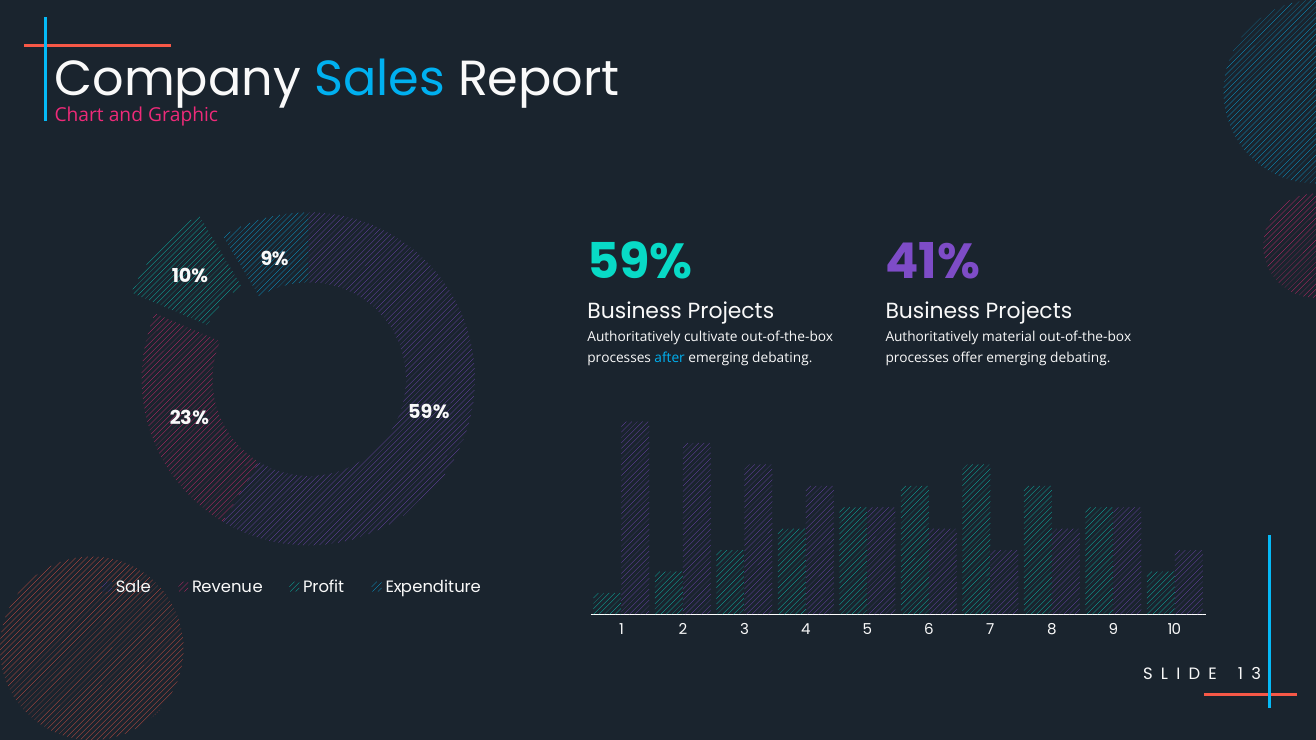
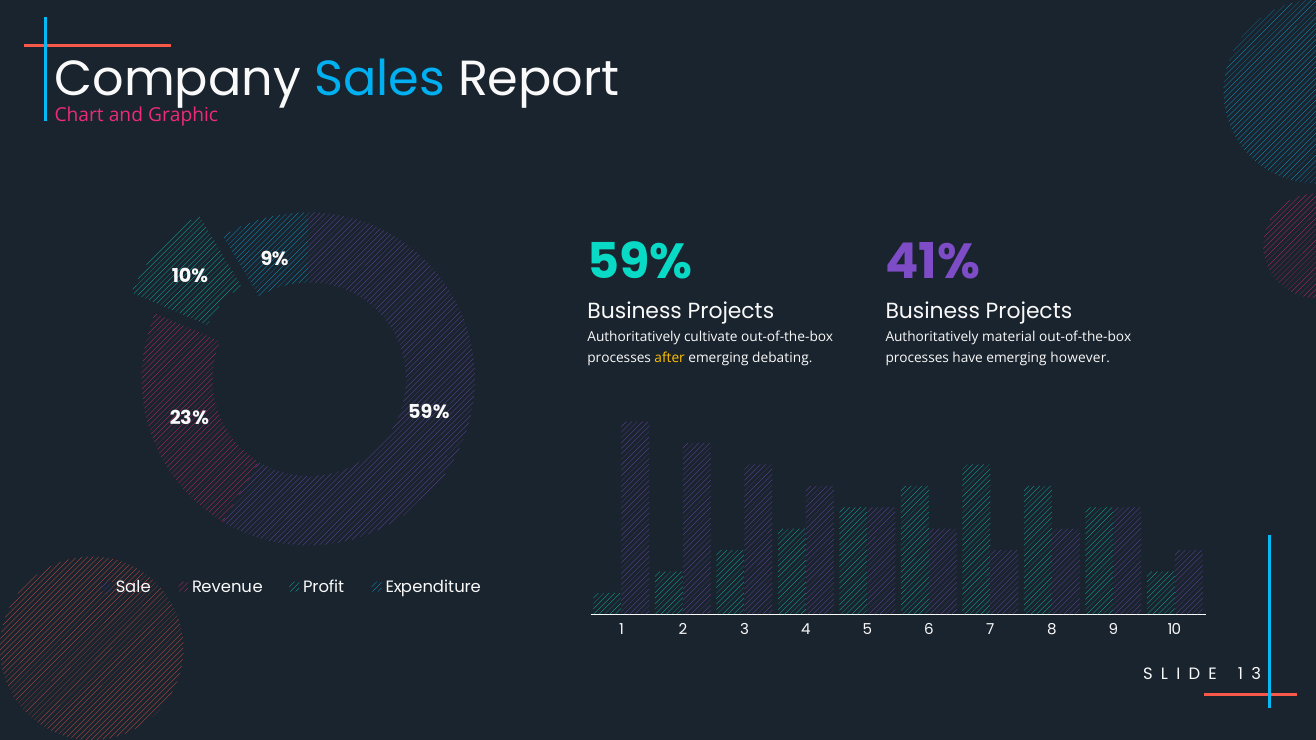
after colour: light blue -> yellow
offer: offer -> have
debating at (1080, 358): debating -> however
